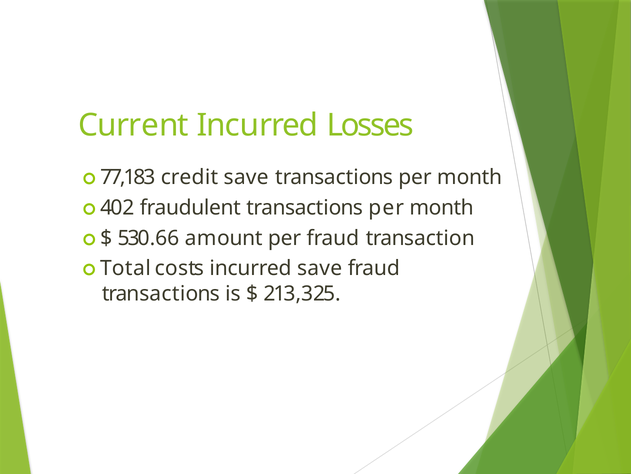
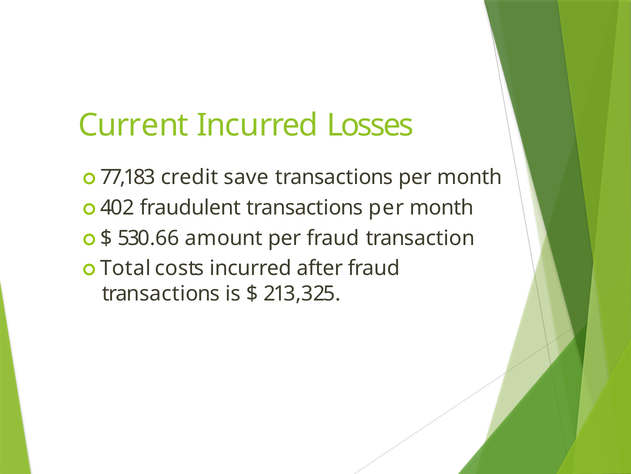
incurred save: save -> after
